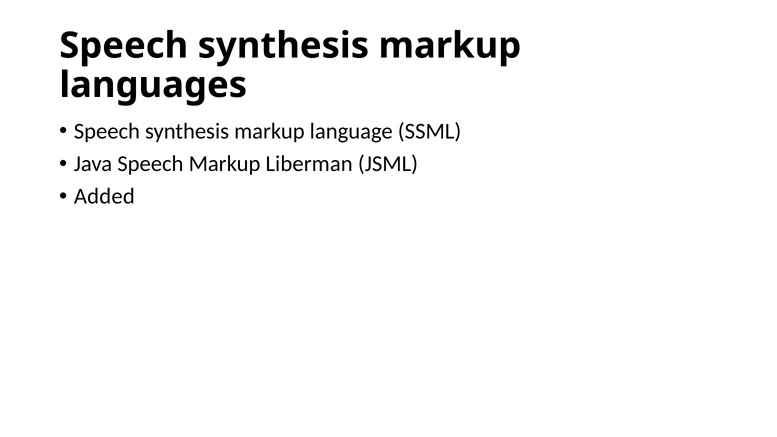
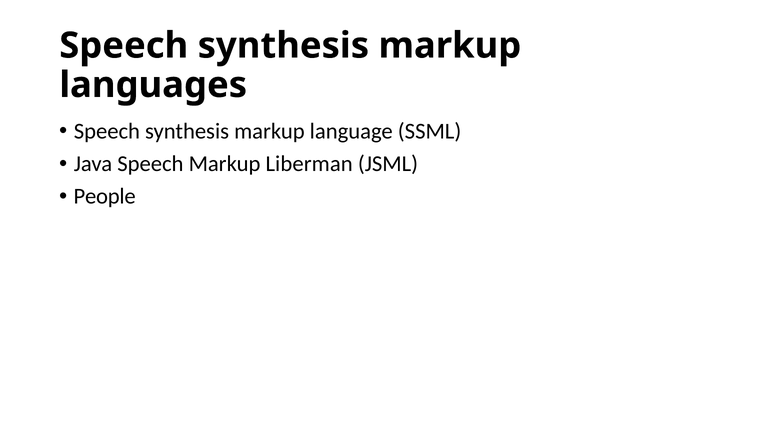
Added: Added -> People
